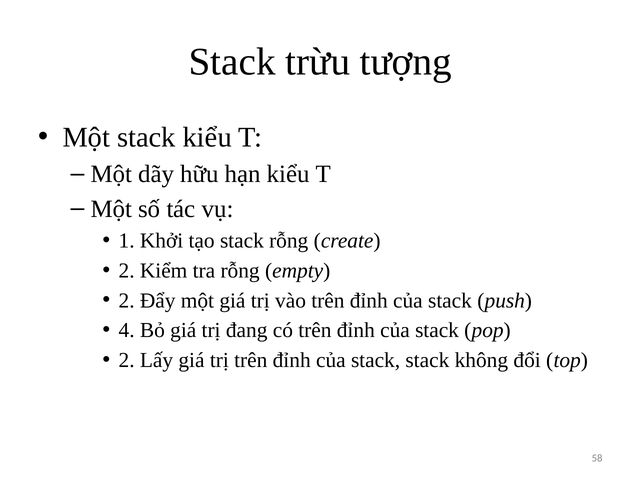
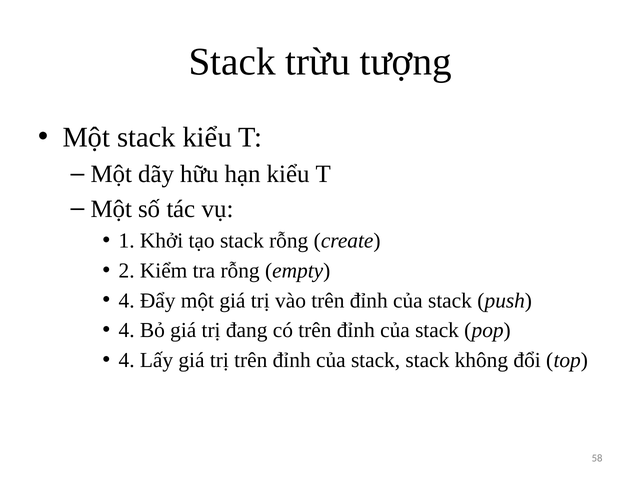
2 at (127, 301): 2 -> 4
2 at (127, 361): 2 -> 4
